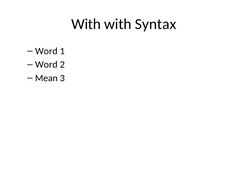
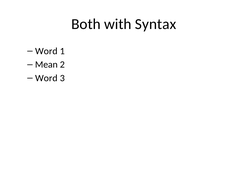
With at (86, 24): With -> Both
Word at (46, 65): Word -> Mean
Mean at (46, 78): Mean -> Word
